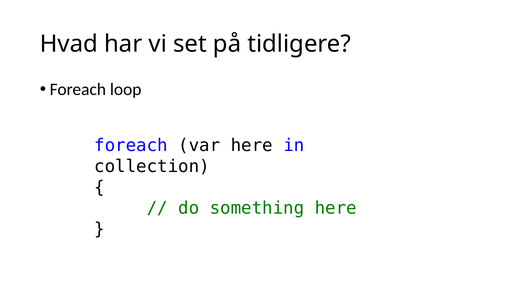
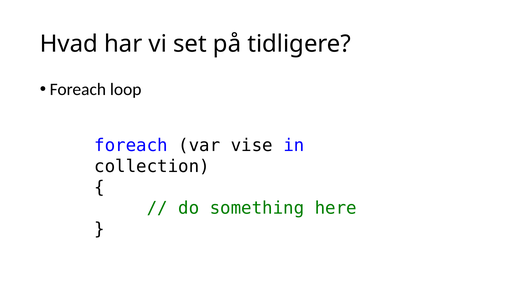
var here: here -> vise
